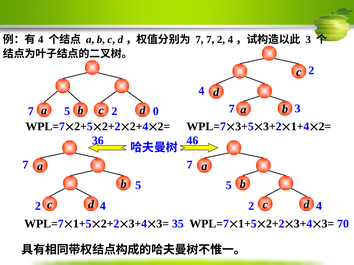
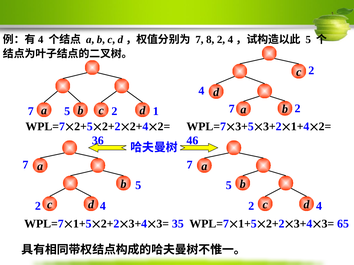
7 7: 7 -> 8
3 at (308, 40): 3 -> 5
3 at (298, 109): 3 -> 2
0: 0 -> 1
70: 70 -> 65
